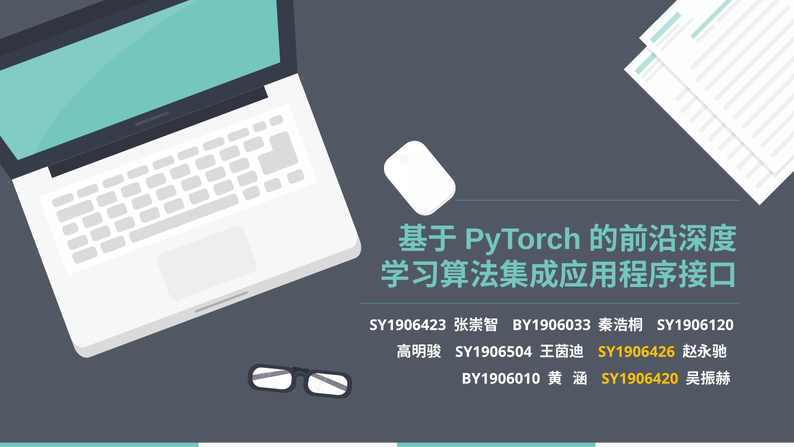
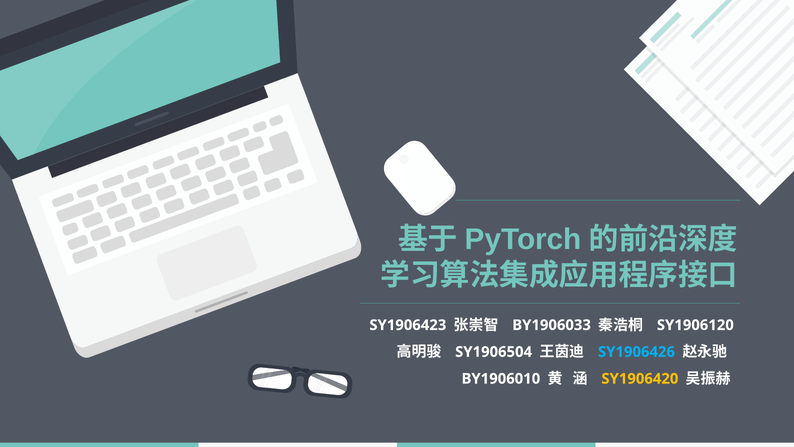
SY1906426 colour: yellow -> light blue
